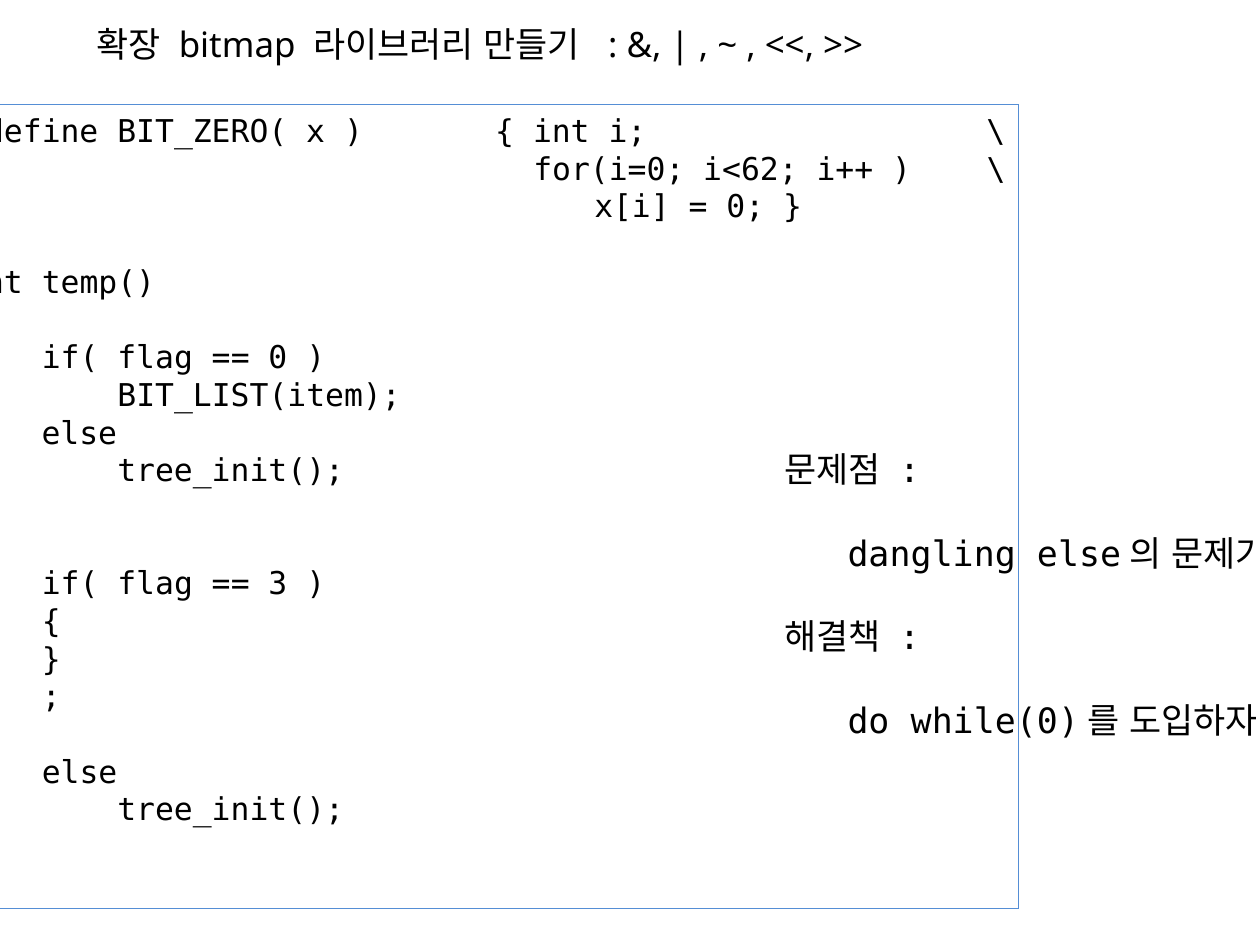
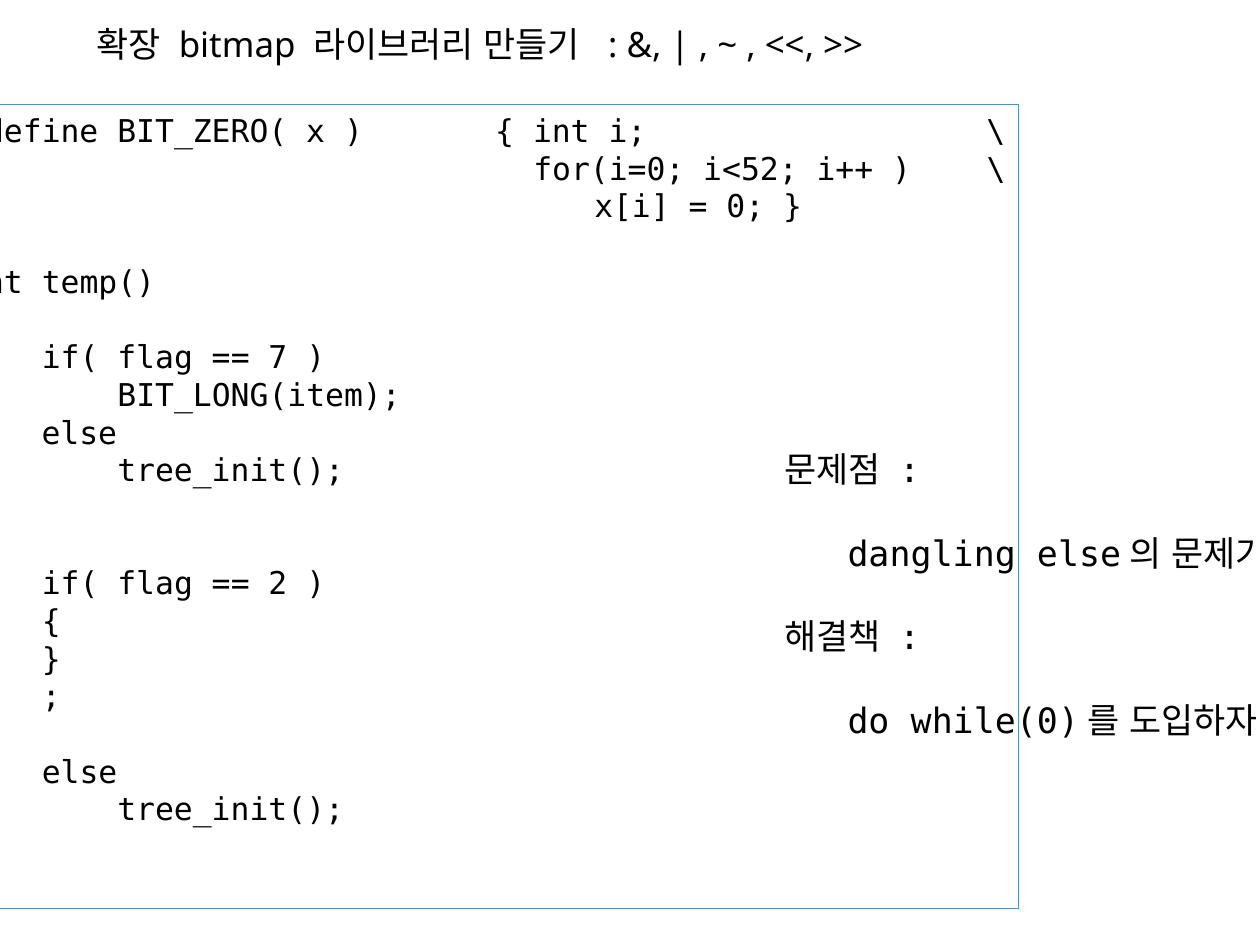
i<62: i<62 -> i<52
0 at (278, 358): 0 -> 7
BIT_LIST(item: BIT_LIST(item -> BIT_LONG(item
3: 3 -> 2
